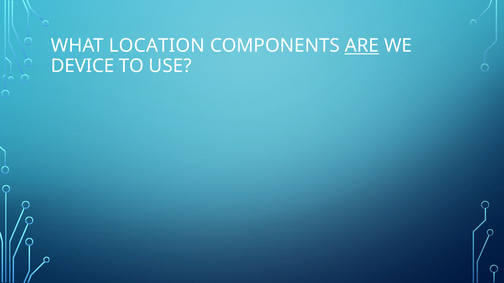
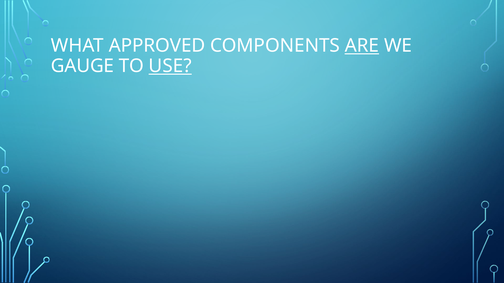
LOCATION: LOCATION -> APPROVED
DEVICE: DEVICE -> GAUGE
USE underline: none -> present
